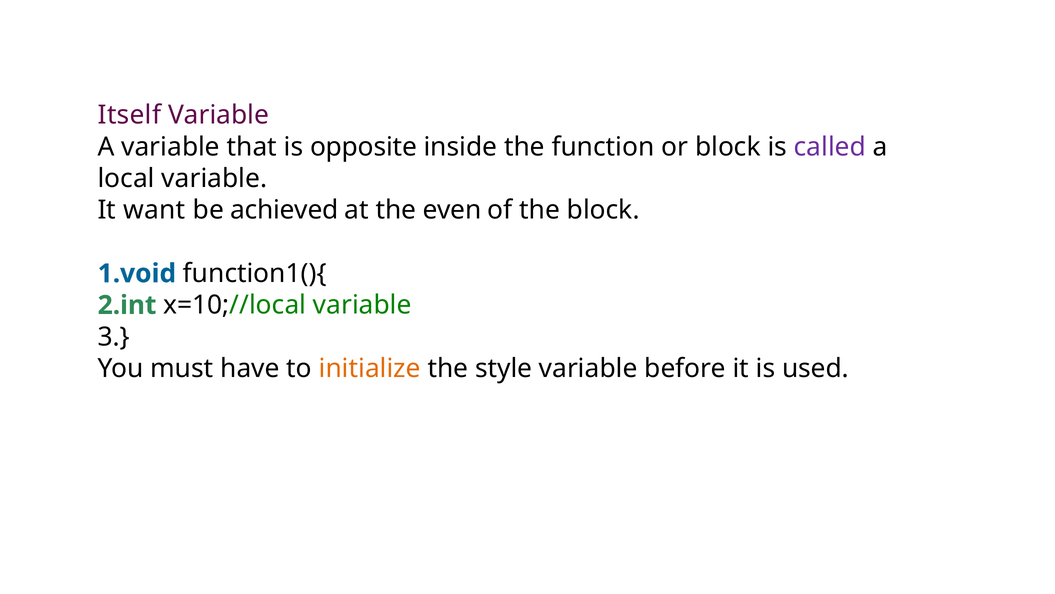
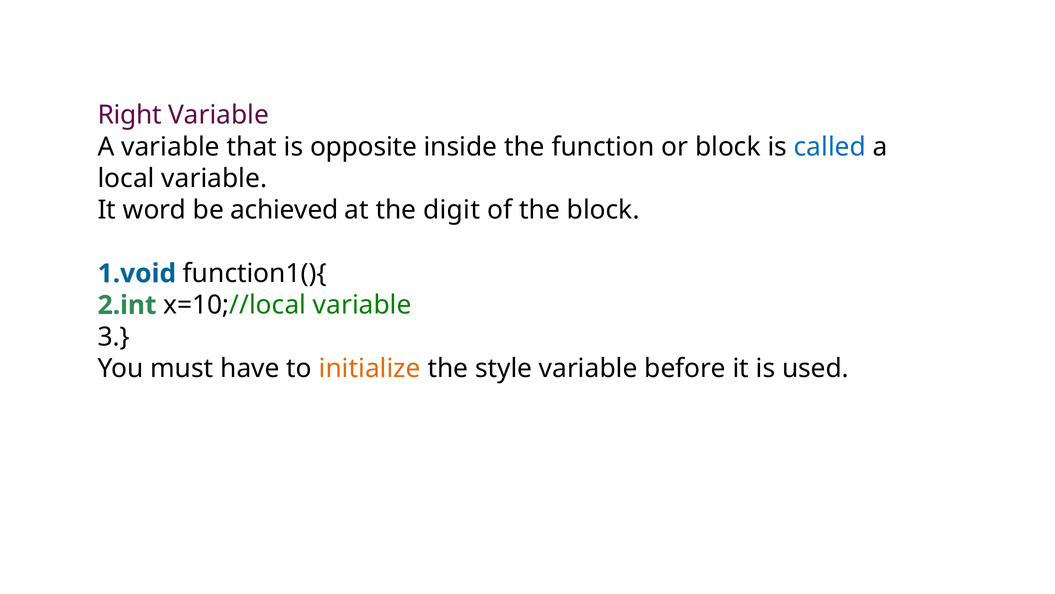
Itself: Itself -> Right
called colour: purple -> blue
want: want -> word
even: even -> digit
